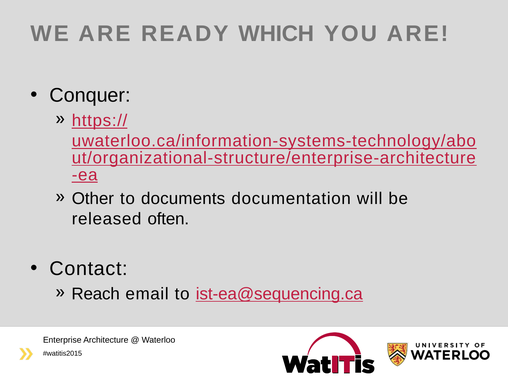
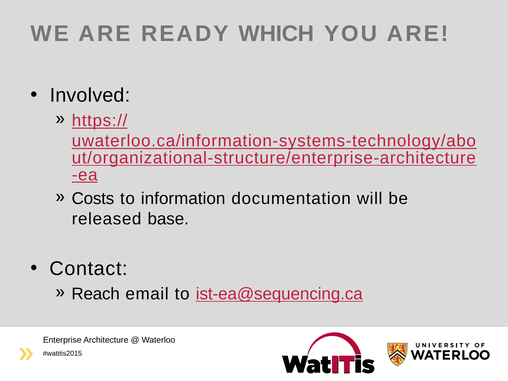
Conquer: Conquer -> Involved
Other: Other -> Costs
documents: documents -> information
often: often -> base
